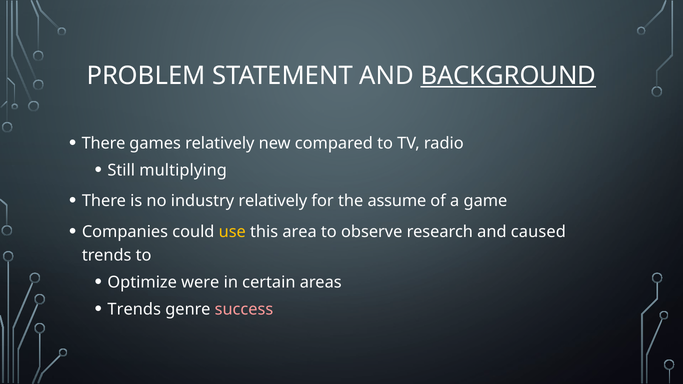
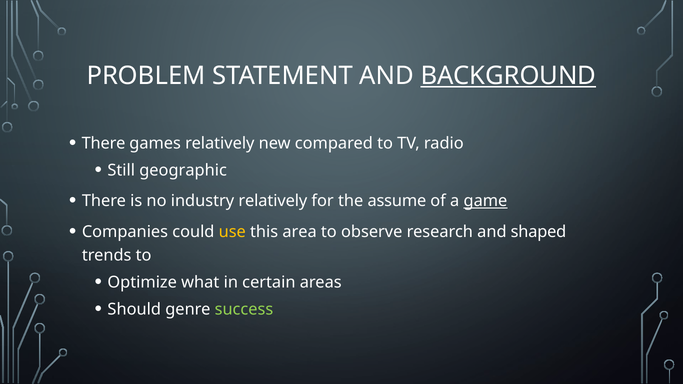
multiplying: multiplying -> geographic
game underline: none -> present
caused: caused -> shaped
were: were -> what
Trends at (134, 310): Trends -> Should
success colour: pink -> light green
